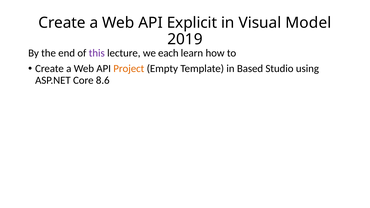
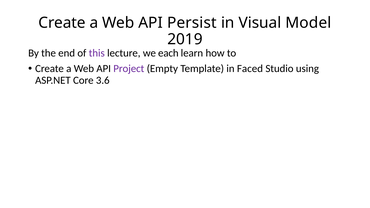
Explicit: Explicit -> Persist
Project colour: orange -> purple
Based: Based -> Faced
8.6: 8.6 -> 3.6
